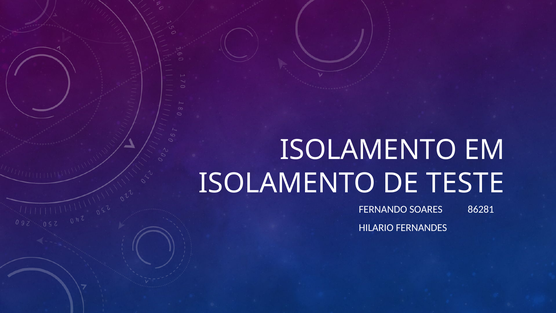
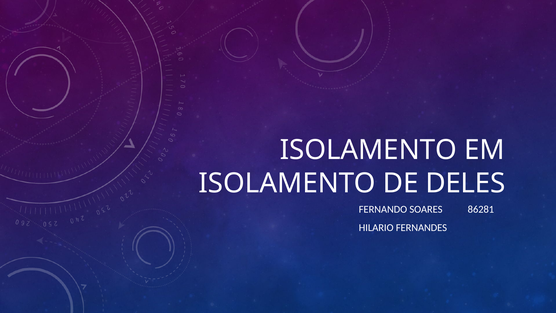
TESTE: TESTE -> DELES
